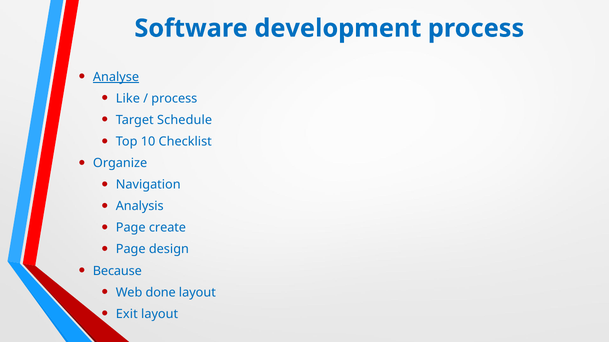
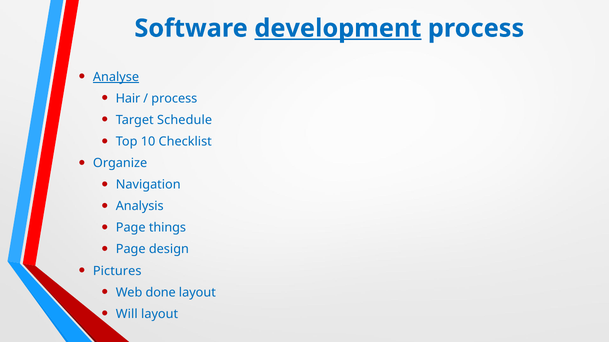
development underline: none -> present
Like: Like -> Hair
create: create -> things
Because: Because -> Pictures
Exit: Exit -> Will
